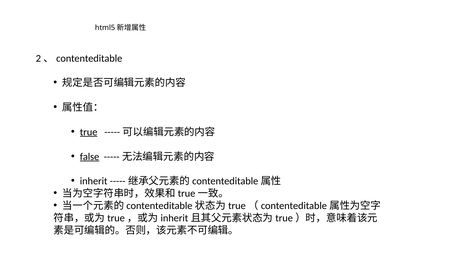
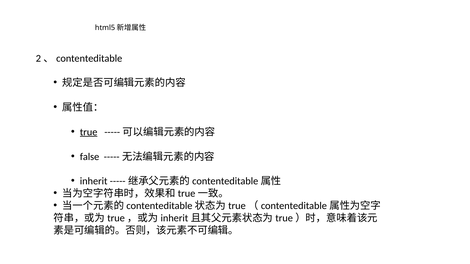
false underline: present -> none
